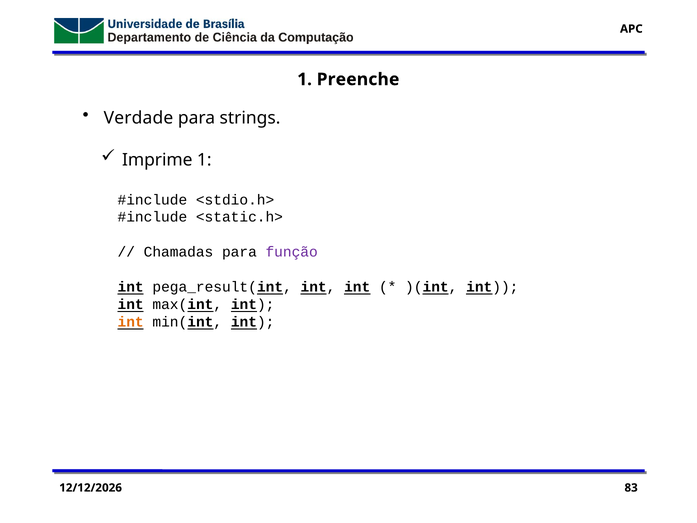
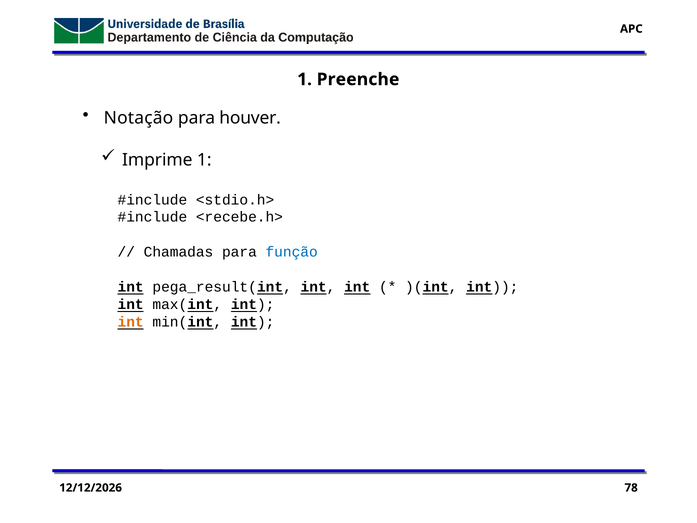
Verdade: Verdade -> Notação
strings: strings -> houver
<static.h>: <static.h> -> <recebe.h>
função colour: purple -> blue
83: 83 -> 78
